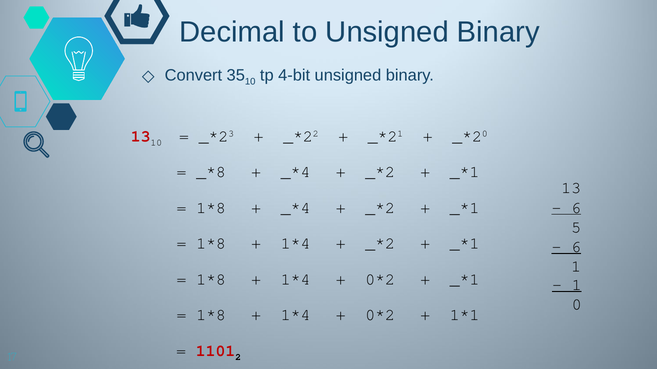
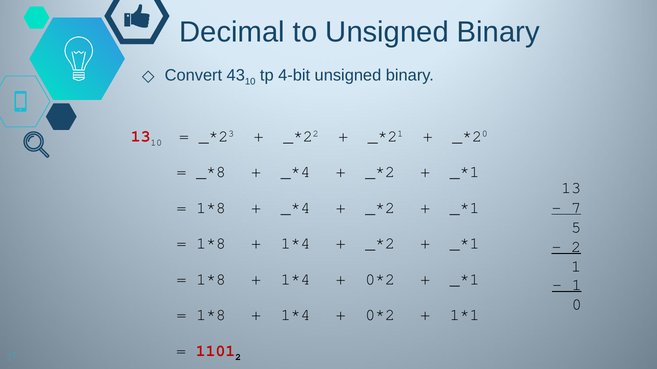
35: 35 -> 43
6 at (576, 208): 6 -> 7
6 at (576, 247): 6 -> 2
